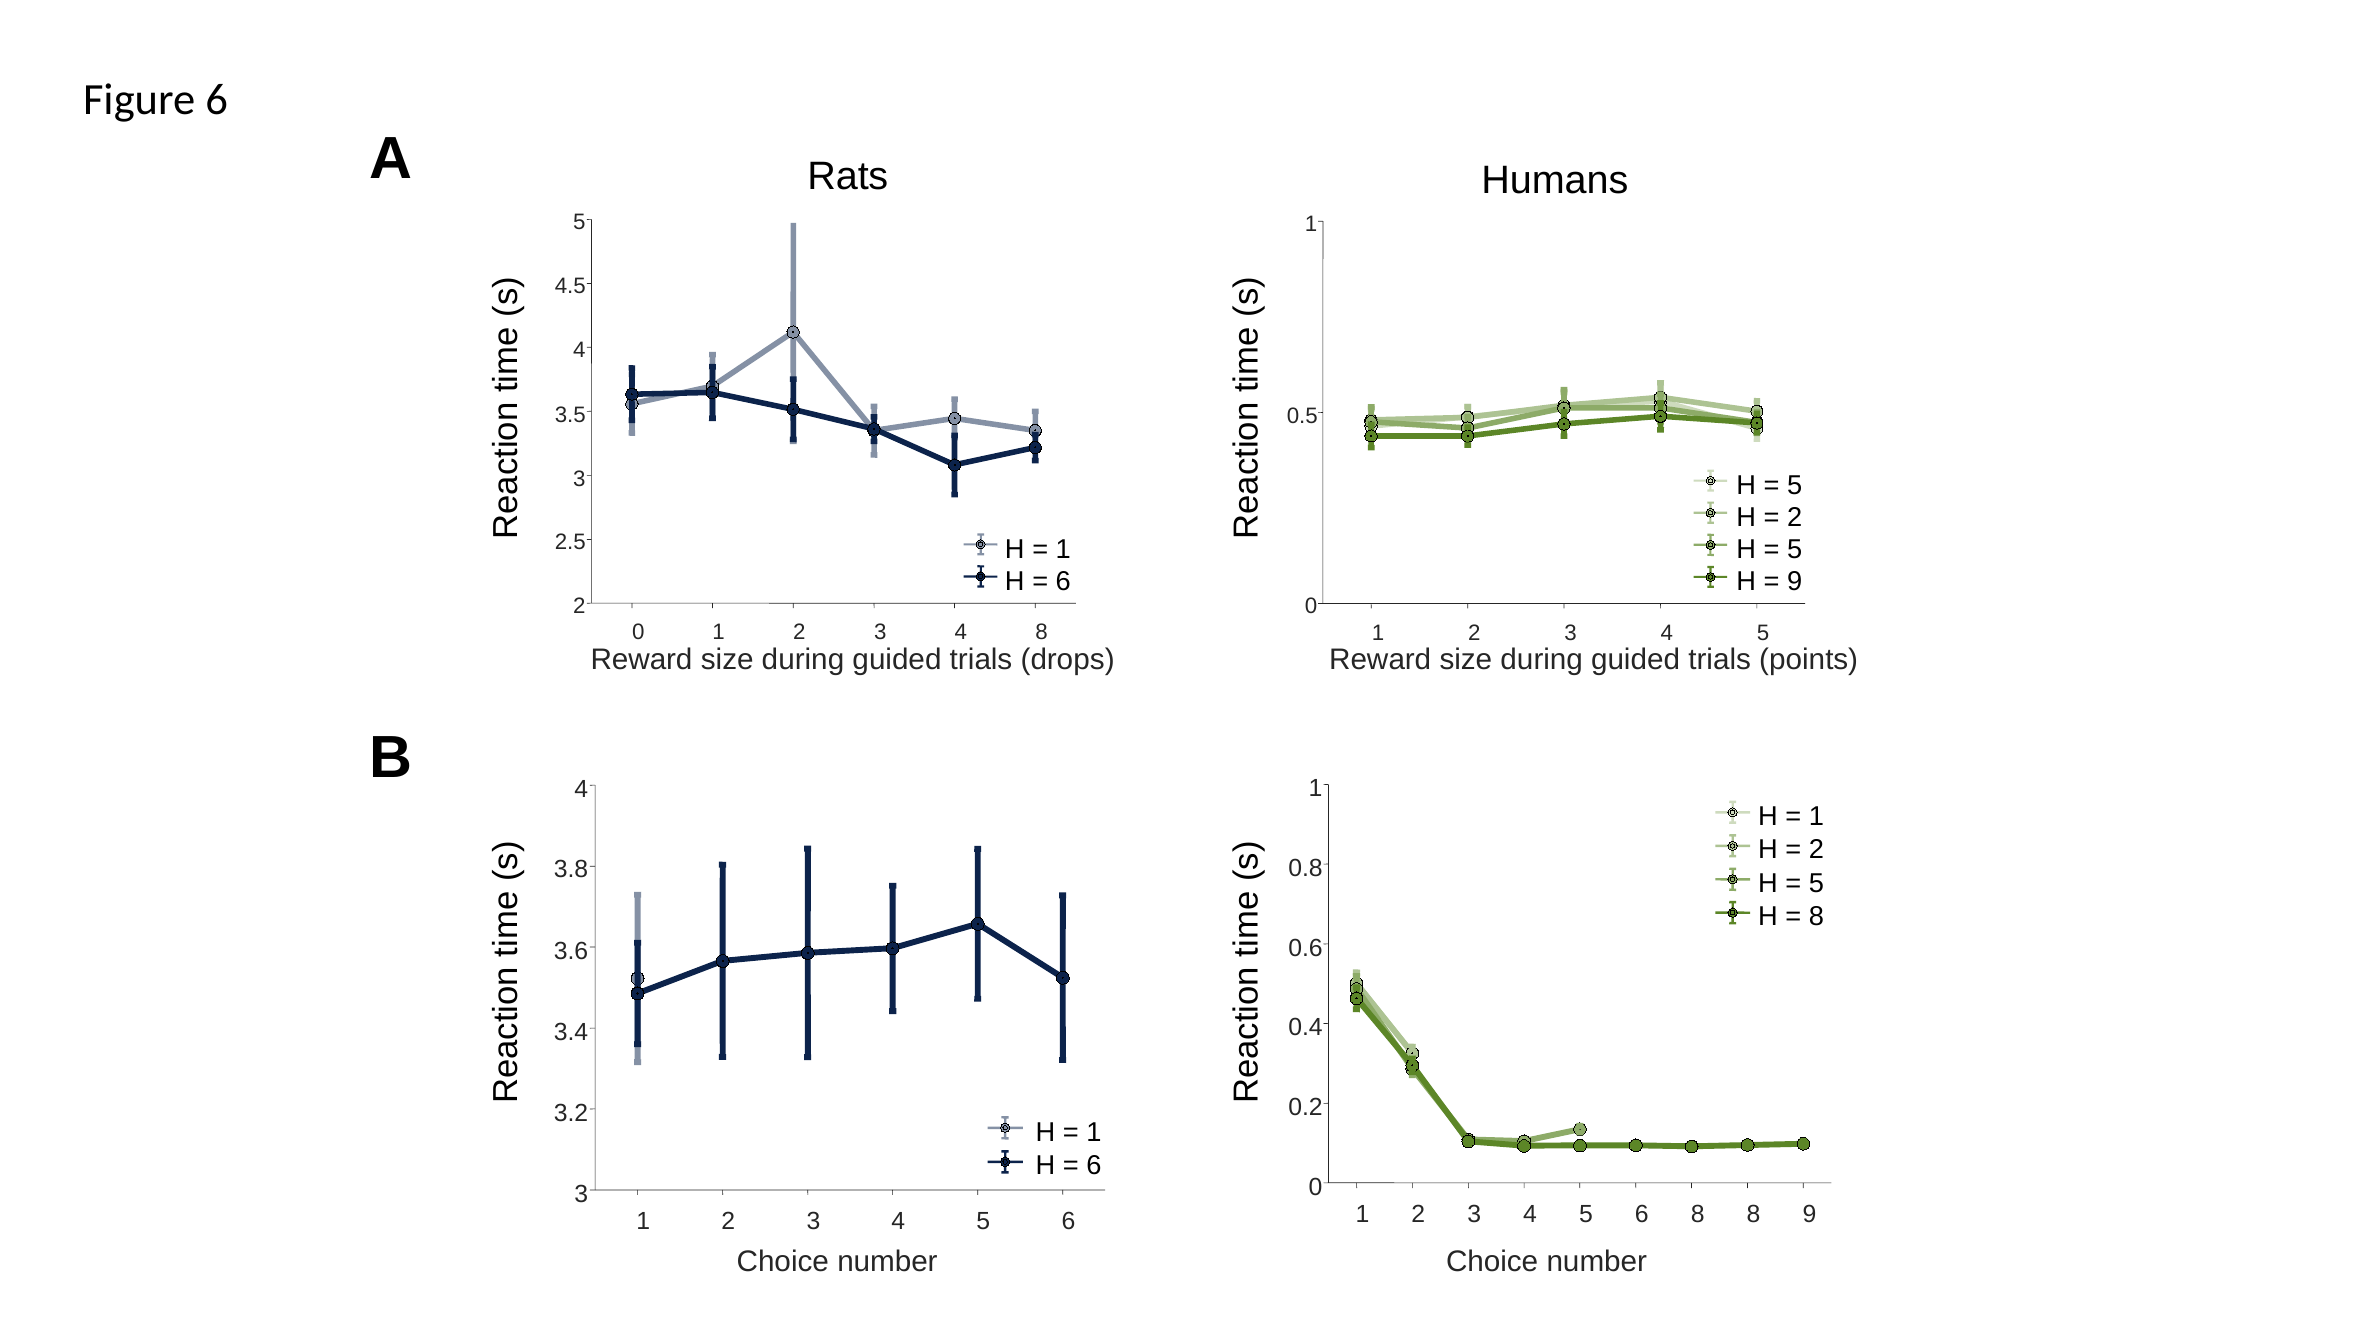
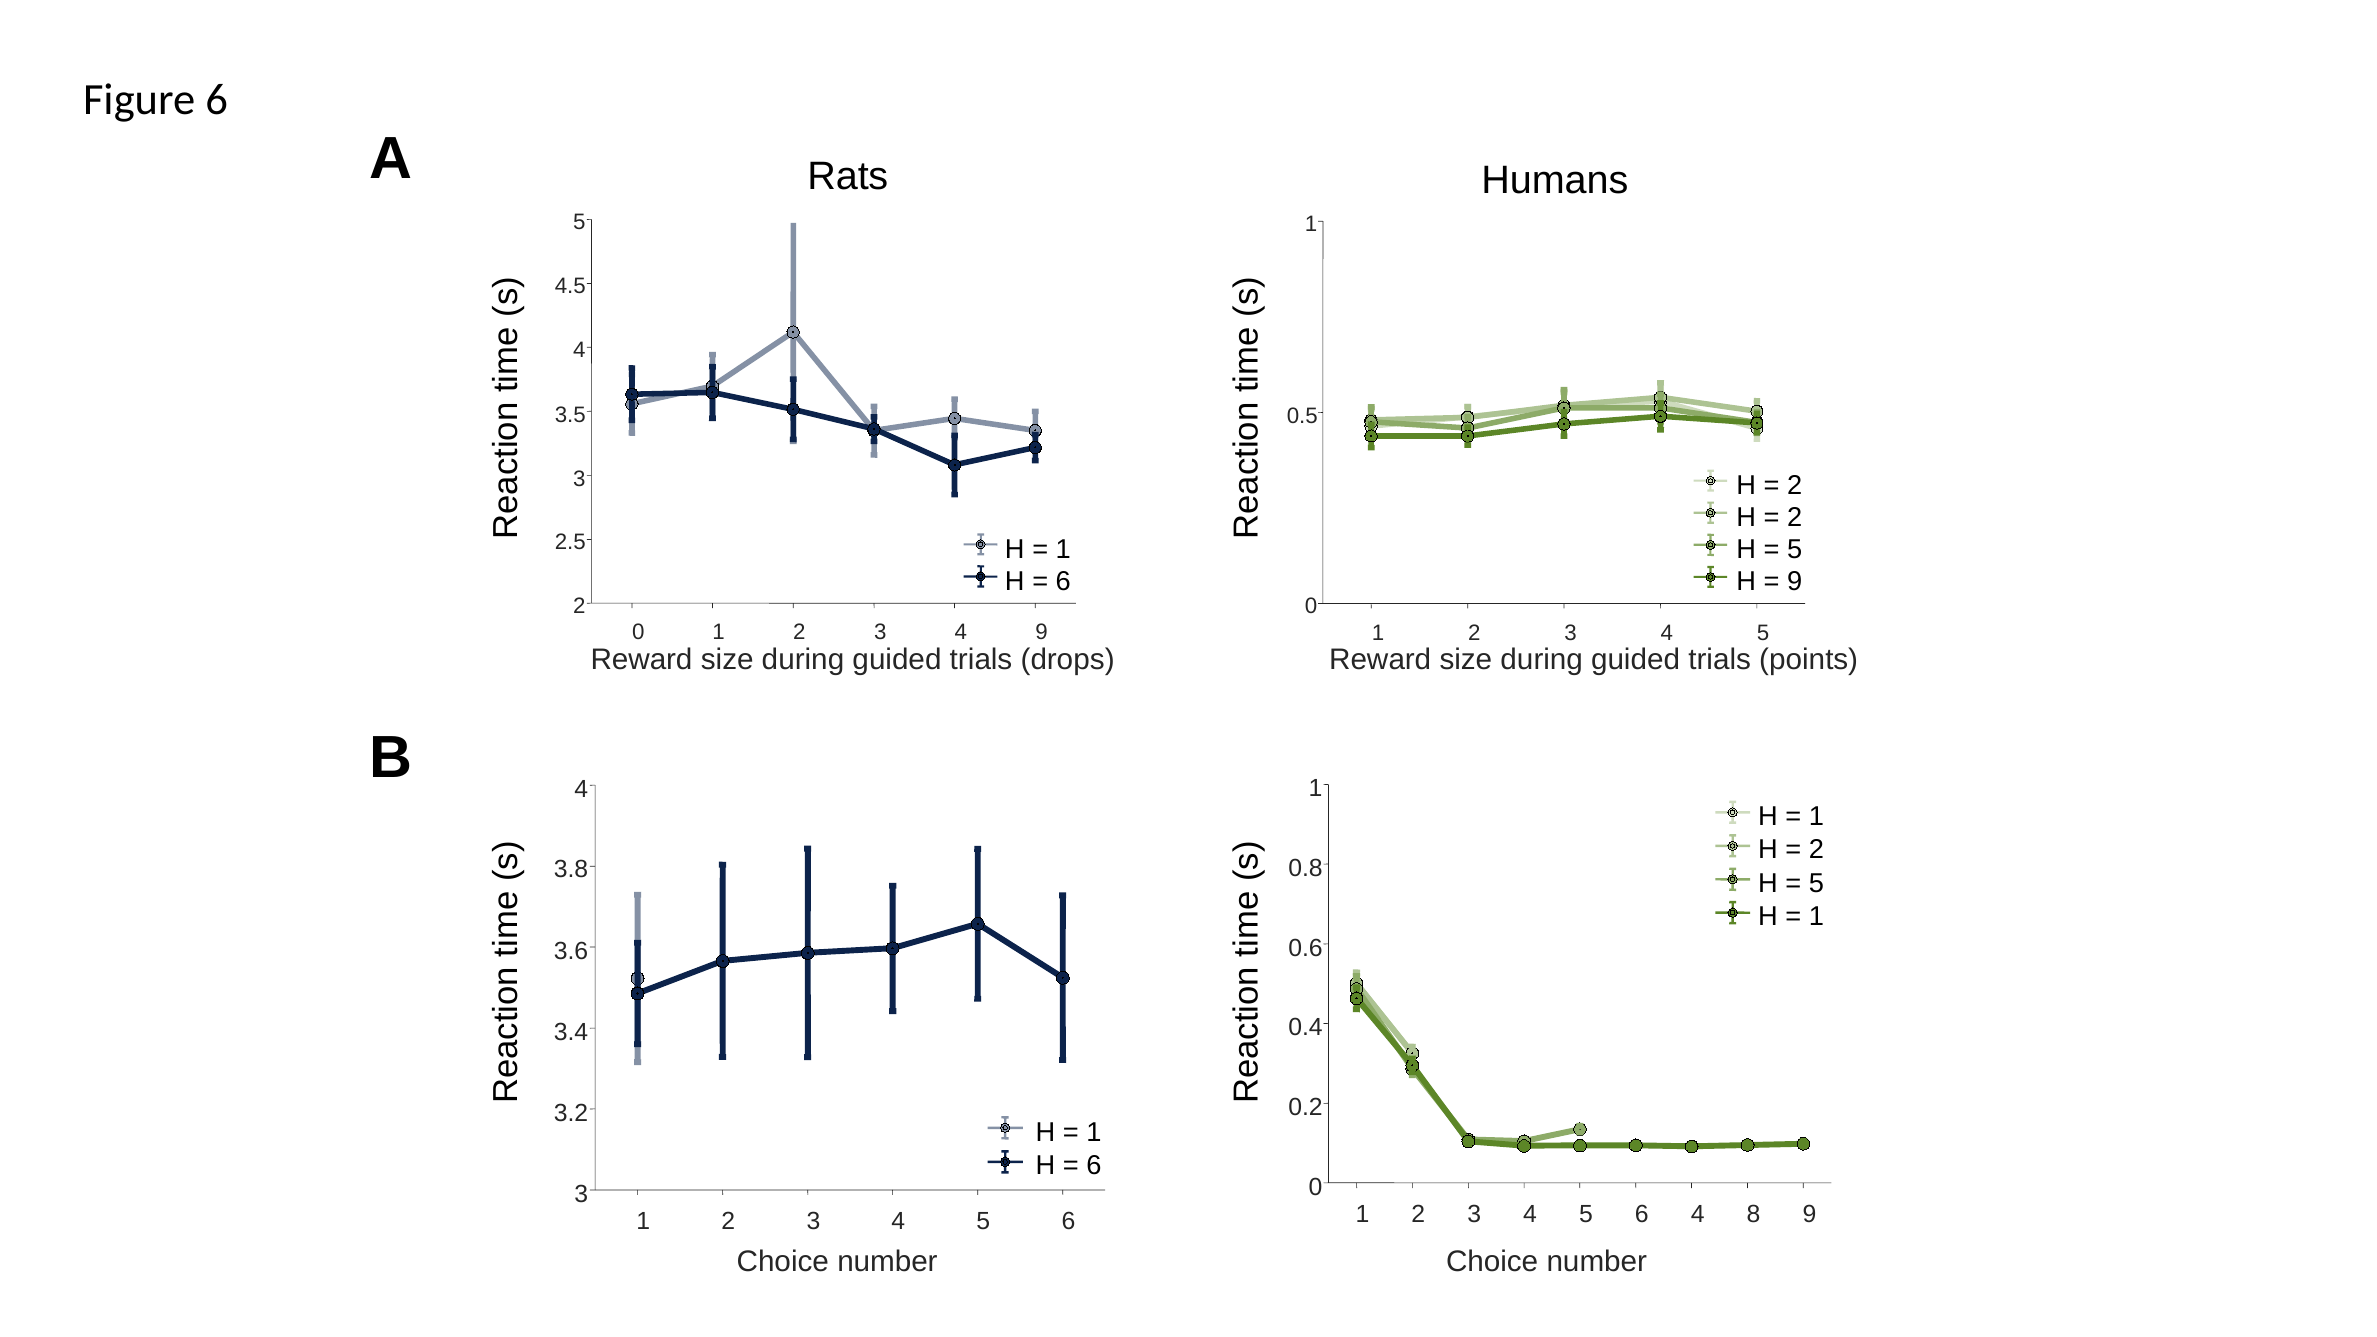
5 at (1795, 485): 5 -> 2
4 8: 8 -> 9
8 at (1816, 917): 8 -> 1
6 8: 8 -> 4
